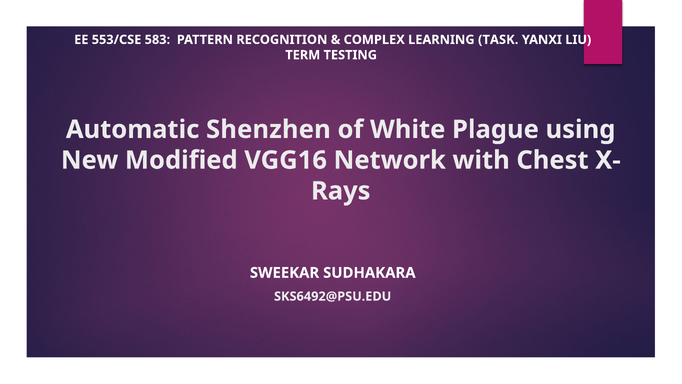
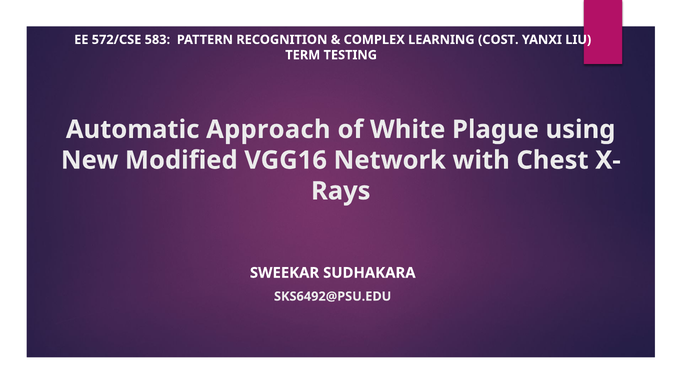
553/CSE: 553/CSE -> 572/CSE
TASK: TASK -> COST
Shenzhen: Shenzhen -> Approach
